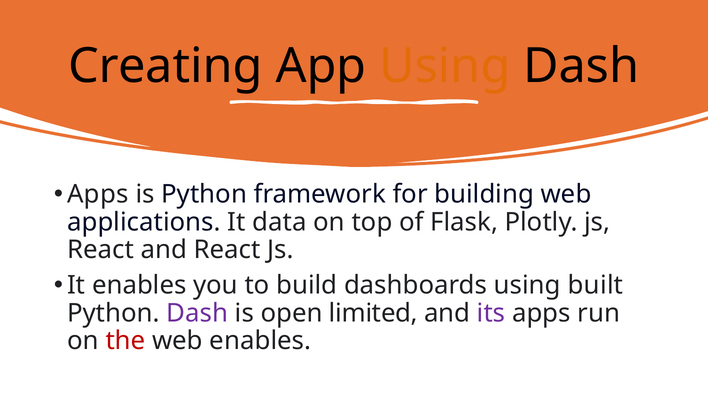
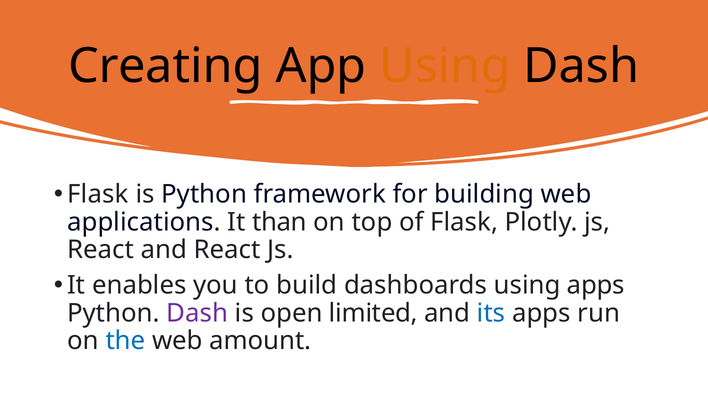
Apps at (98, 194): Apps -> Flask
data: data -> than
using built: built -> apps
its colour: purple -> blue
the colour: red -> blue
web enables: enables -> amount
